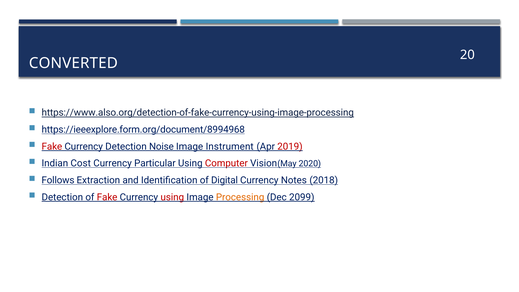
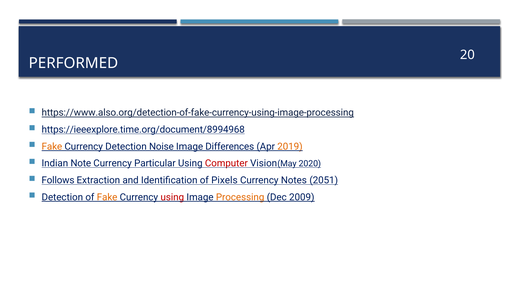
CONVERTED: CONVERTED -> PERFORMED
https://ieeexplore.form.org/document/8994968: https://ieeexplore.form.org/document/8994968 -> https://ieeexplore.time.org/document/8994968
Fake at (52, 146) colour: red -> orange
Instrument: Instrument -> Differences
2019 colour: red -> orange
Cost: Cost -> Note
Digital: Digital -> Pixels
2018: 2018 -> 2051
Fake at (107, 197) colour: red -> orange
2099: 2099 -> 2009
